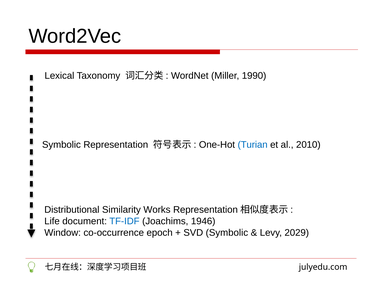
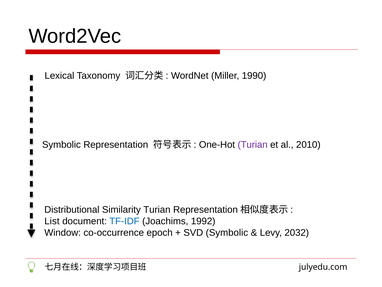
Turian at (253, 145) colour: blue -> purple
Similarity Works: Works -> Turian
Life: Life -> List
1946: 1946 -> 1992
2029: 2029 -> 2032
